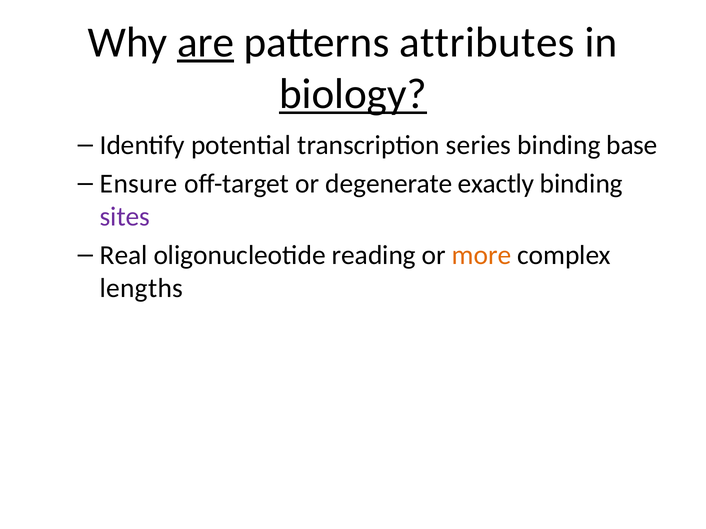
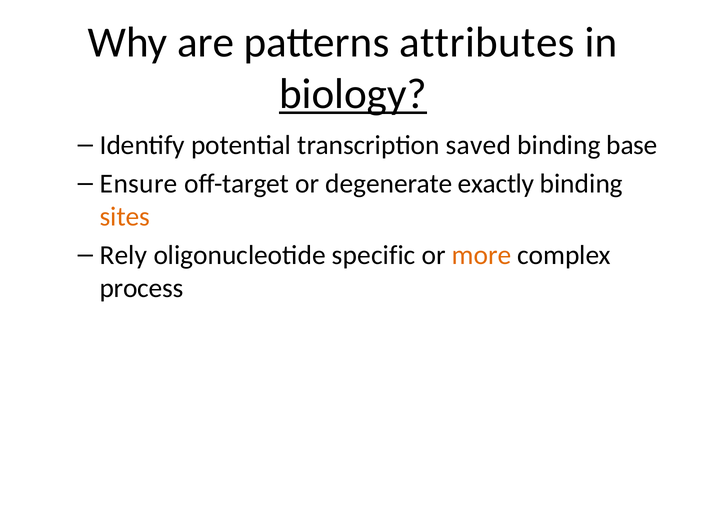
are underline: present -> none
series: series -> saved
sites colour: purple -> orange
Real: Real -> Rely
reading: reading -> specific
lengths: lengths -> process
